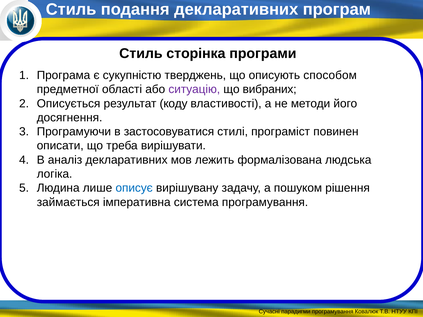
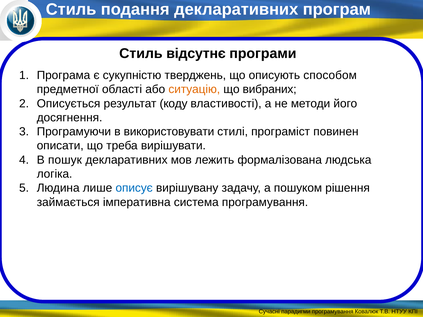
сторінка: сторінка -> відсутнє
ситуацію colour: purple -> orange
застосовуватися: застосовуватися -> використовувати
аналіз: аналіз -> пошук
